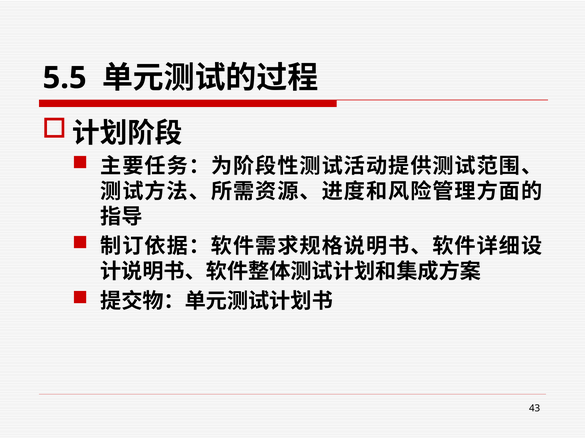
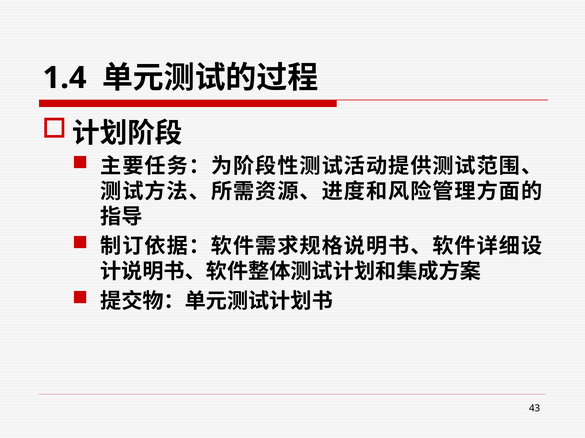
5.5: 5.5 -> 1.4
